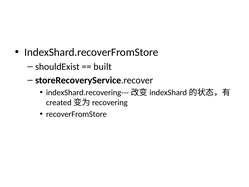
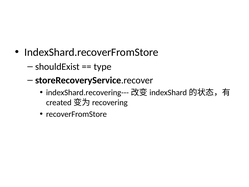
built: built -> type
